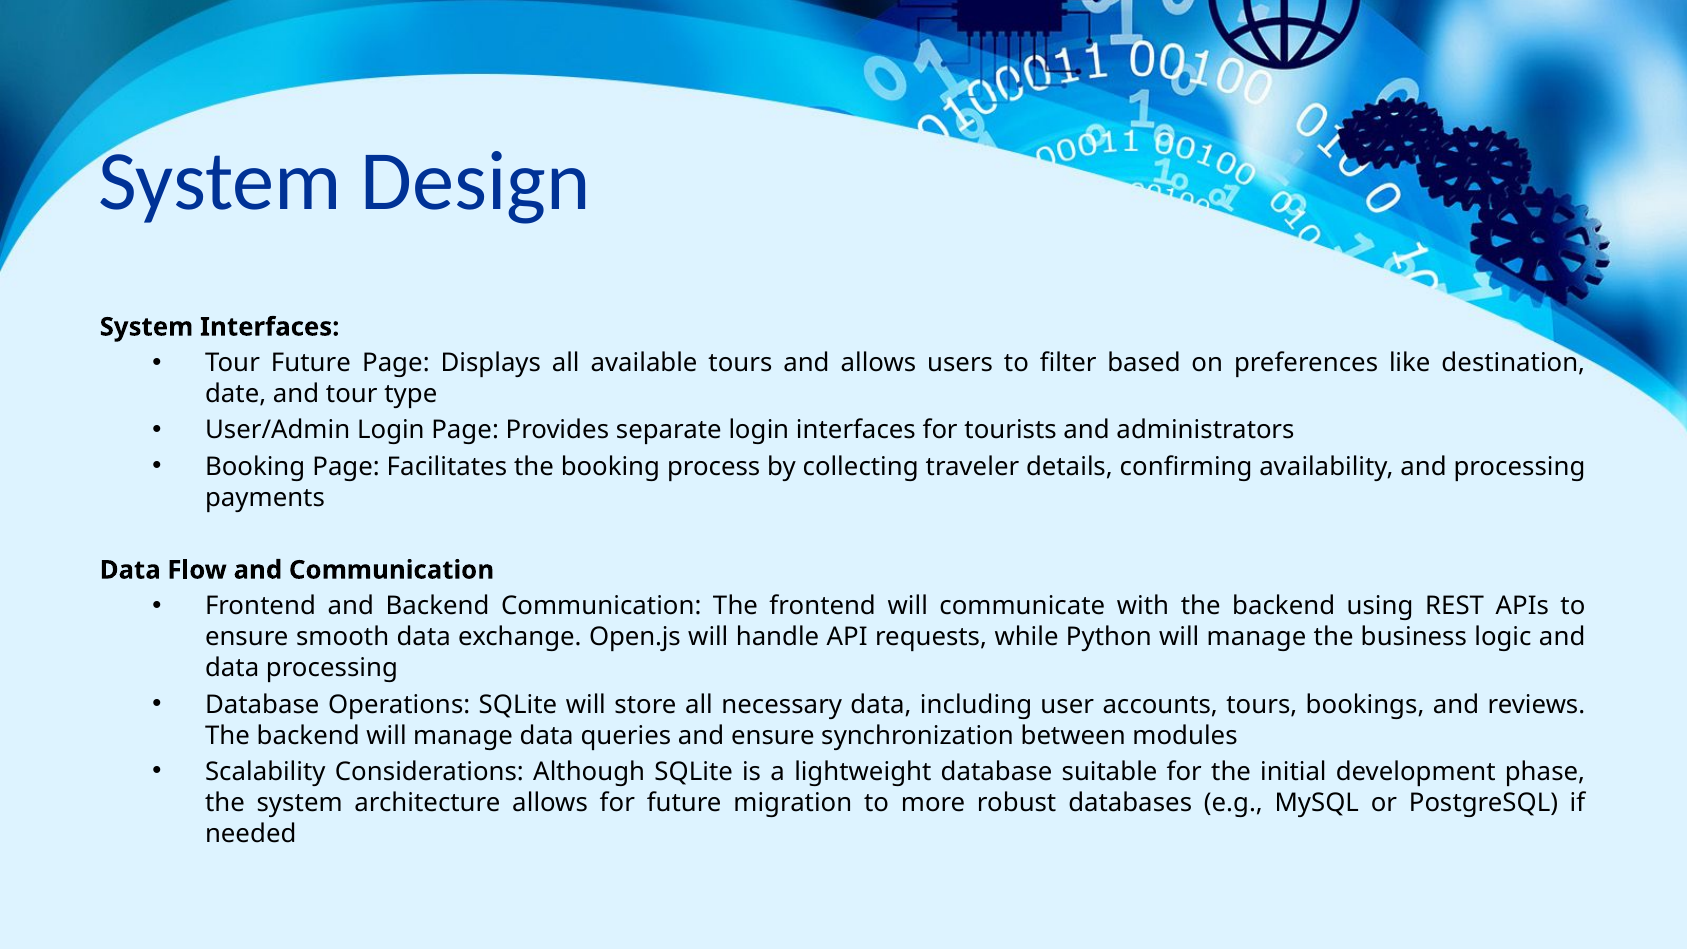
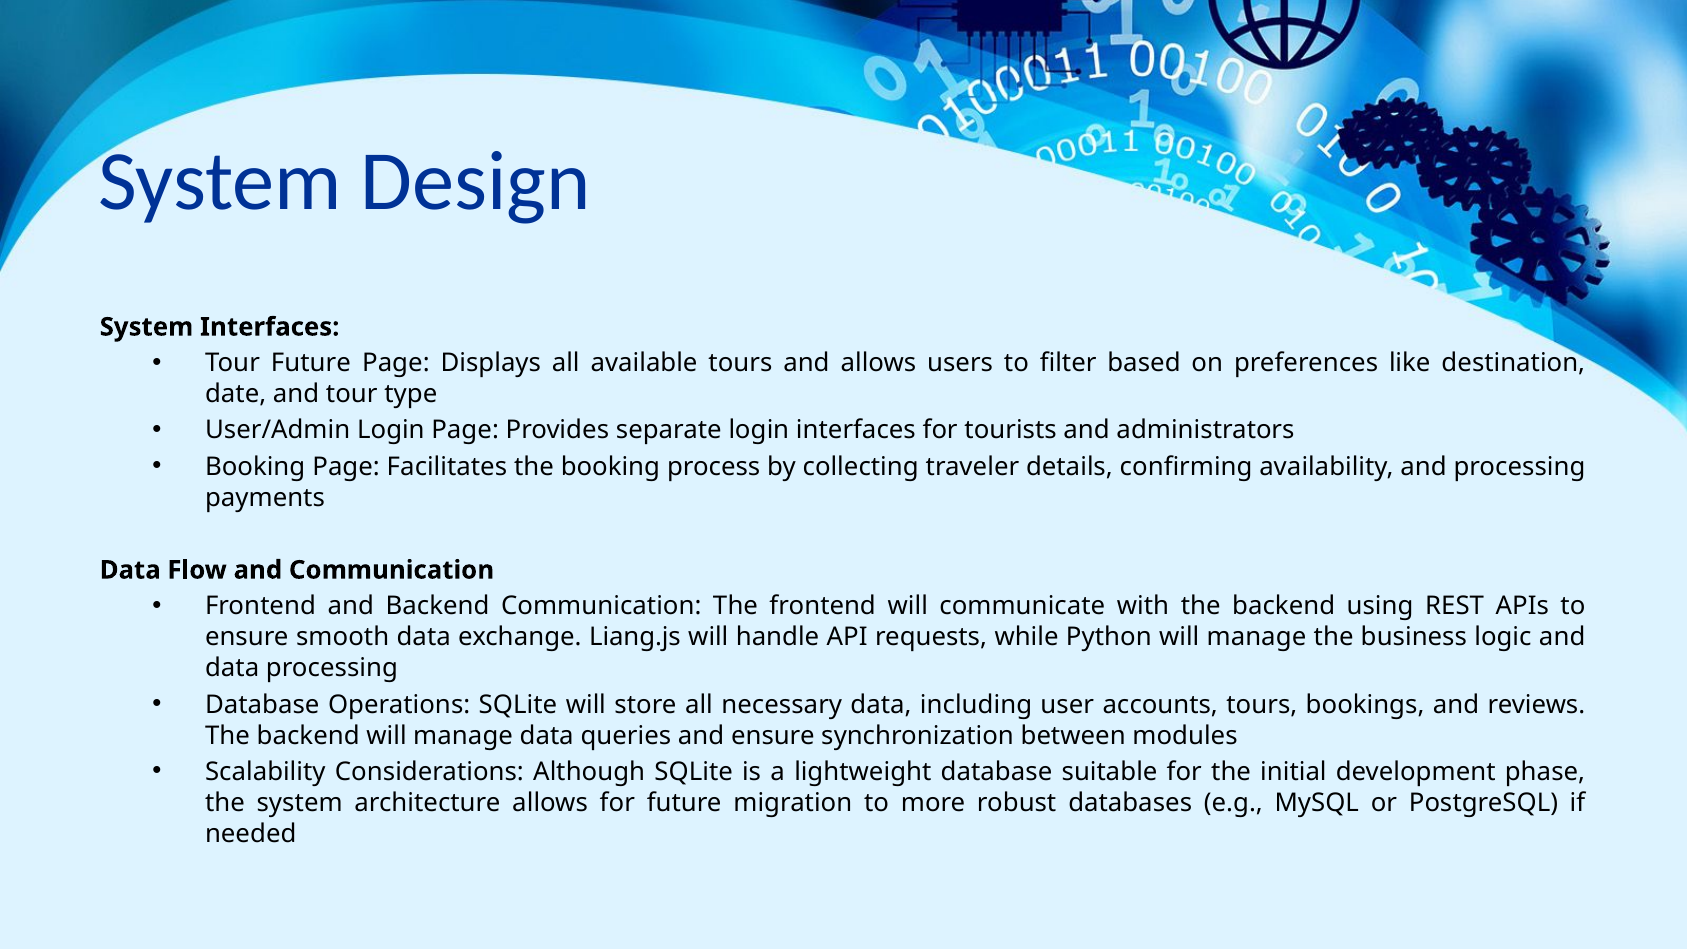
Open.js: Open.js -> Liang.js
